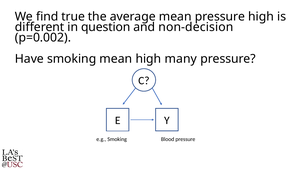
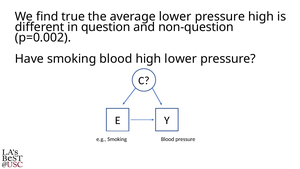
average mean: mean -> lower
non-decision: non-decision -> non-question
mean at (116, 59): mean -> blood
high many: many -> lower
